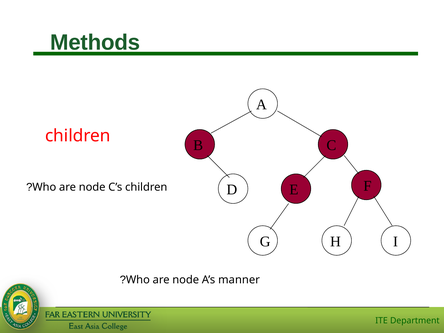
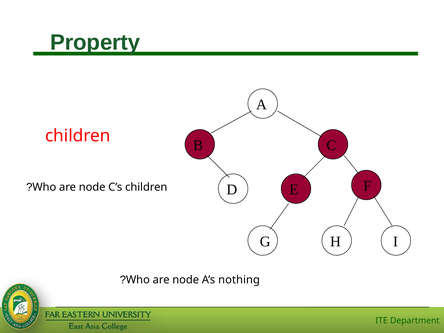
Methods: Methods -> Property
manner: manner -> nothing
